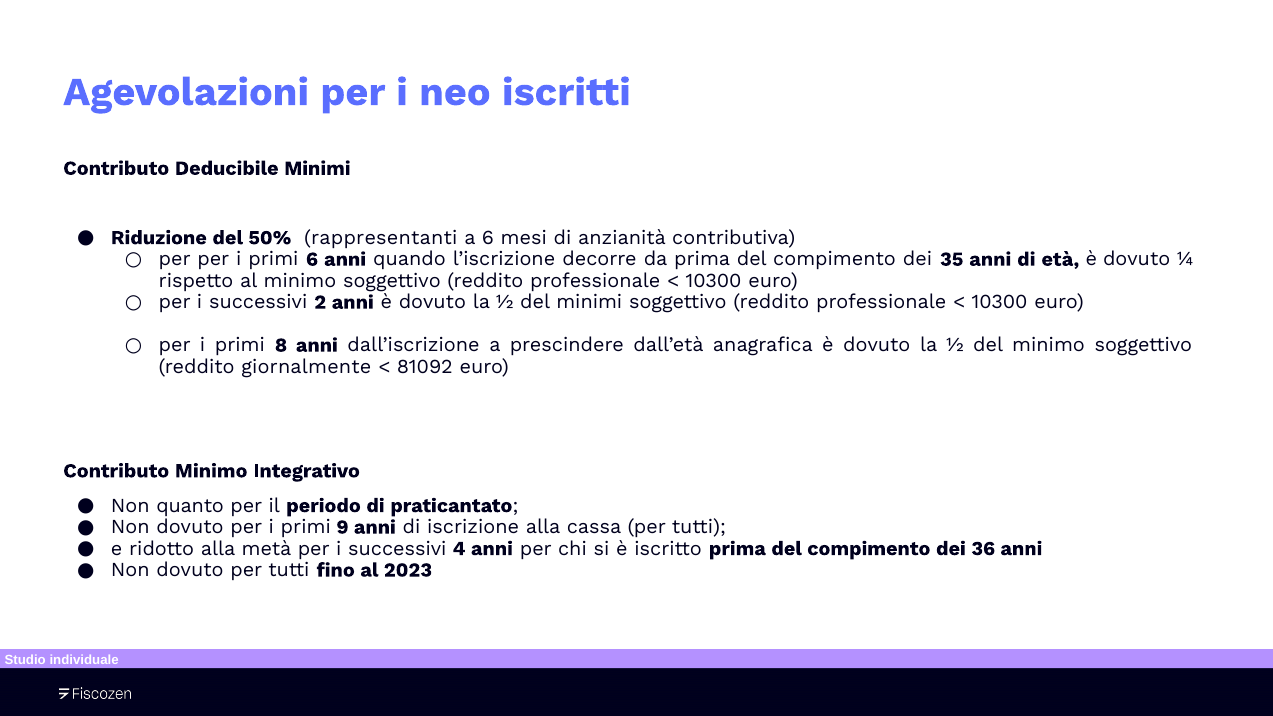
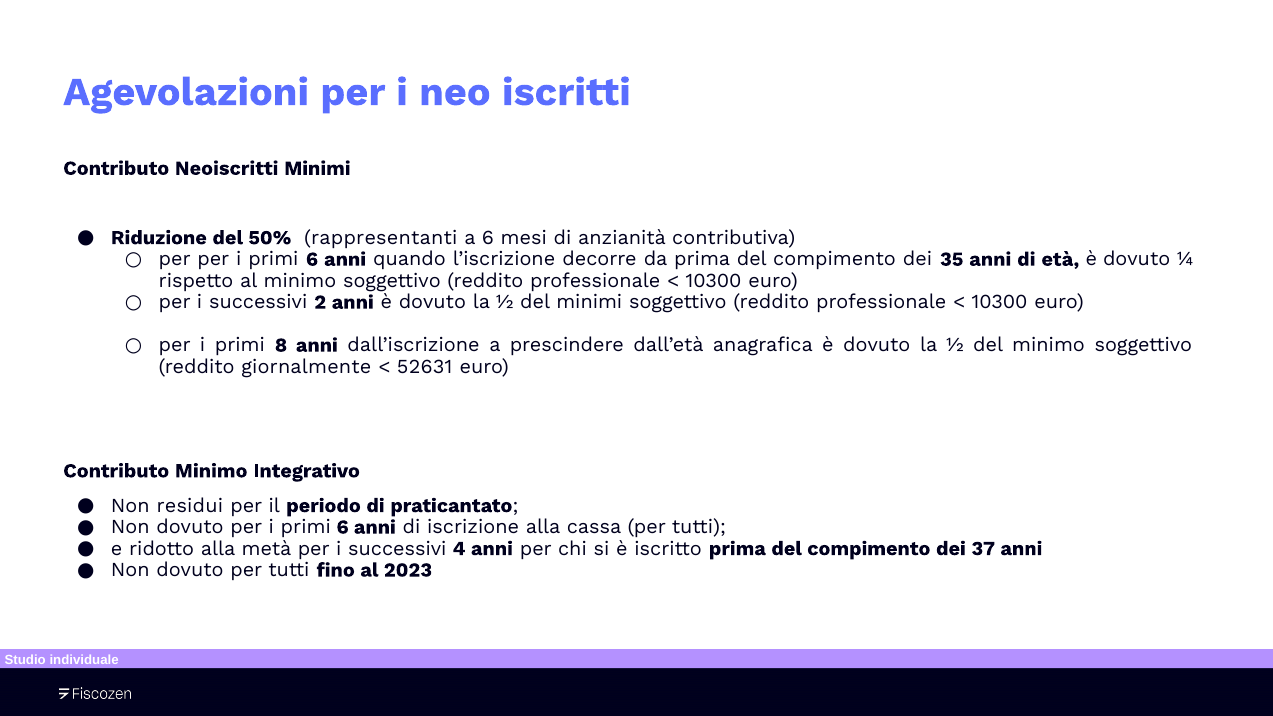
Deducibile: Deducibile -> Neoiscritti
81092: 81092 -> 52631
quanto: quanto -> residui
9 at (343, 527): 9 -> 6
36: 36 -> 37
